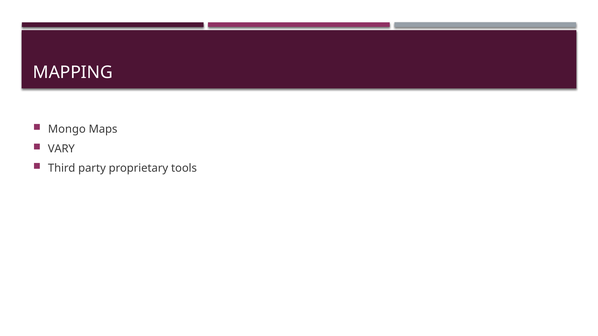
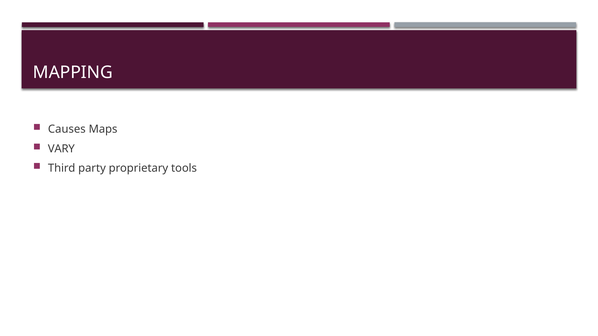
Mongo: Mongo -> Causes
